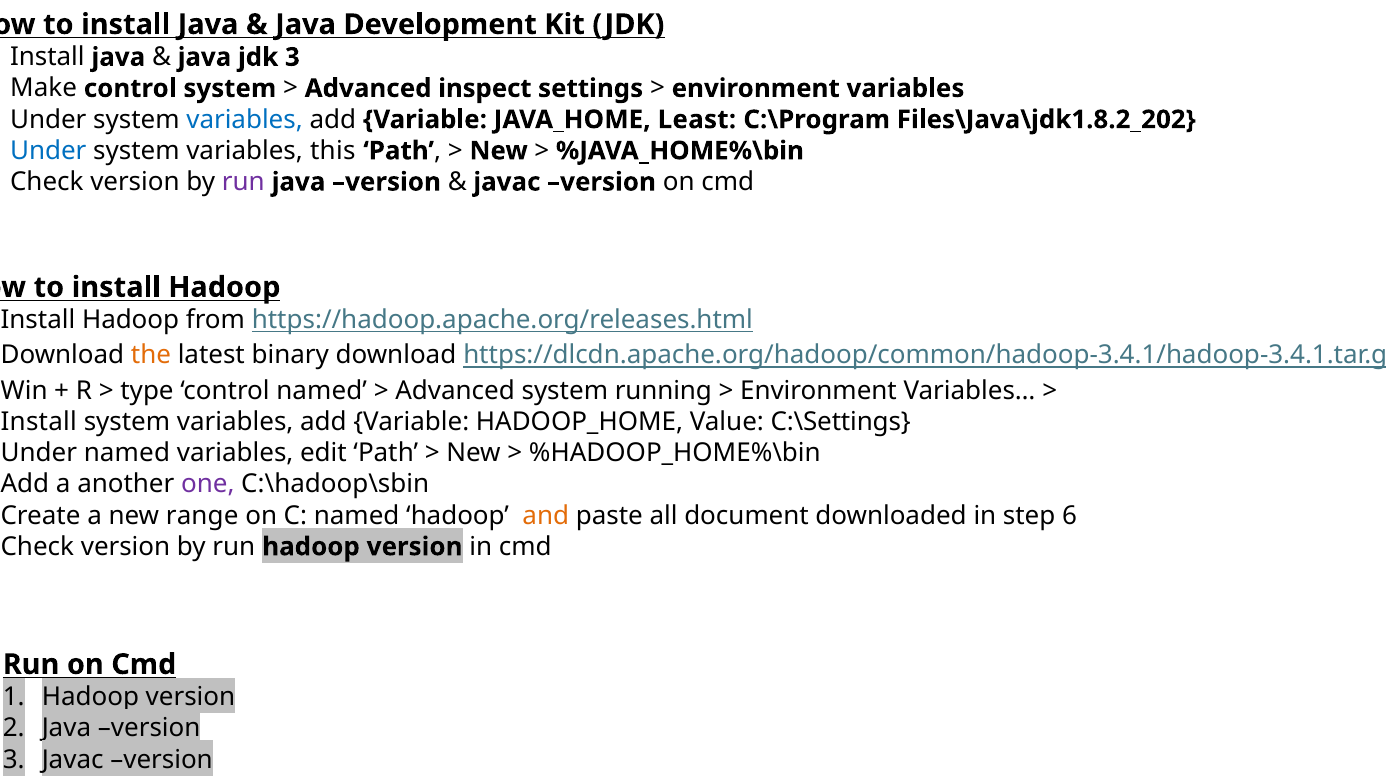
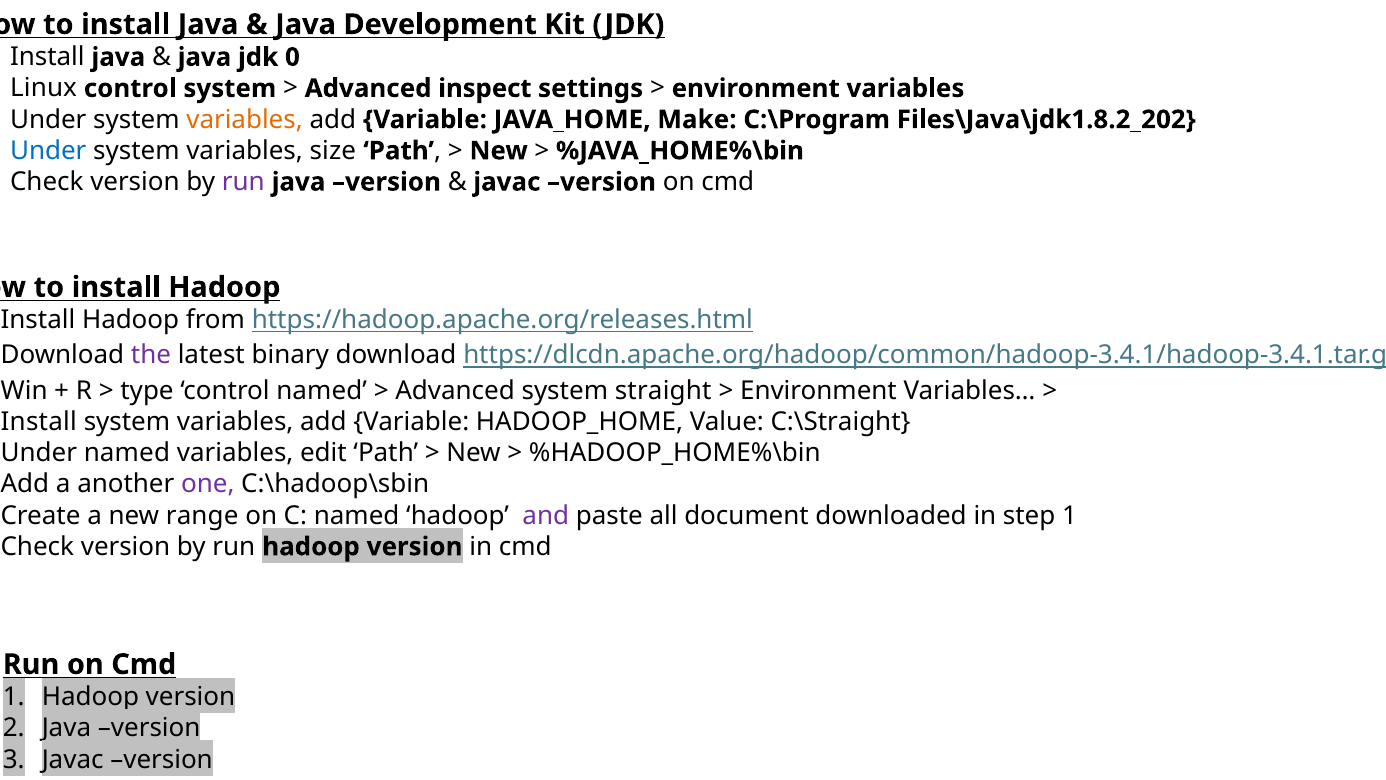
jdk 3: 3 -> 0
Make: Make -> Linux
variables at (245, 120) colour: blue -> orange
Least: Least -> Make
this: this -> size
the colour: orange -> purple
running: running -> straight
C:\Settings: C:\Settings -> C:\Straight
and colour: orange -> purple
step 6: 6 -> 1
